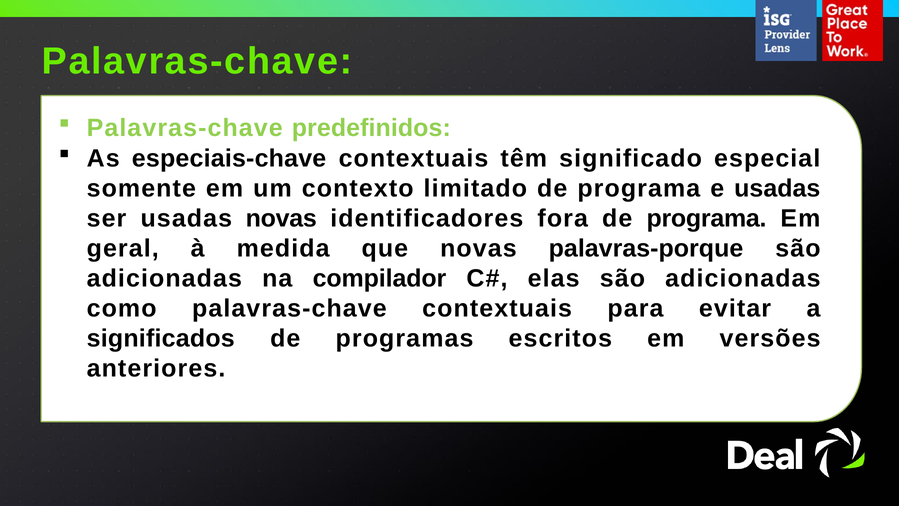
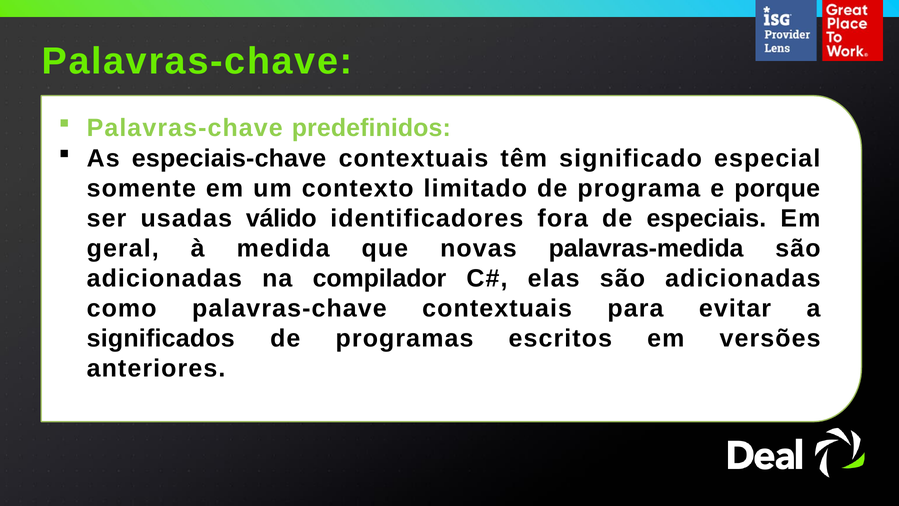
e usadas: usadas -> porque
usadas novas: novas -> válido
fora de programa: programa -> especiais
palavras-porque: palavras-porque -> palavras-medida
